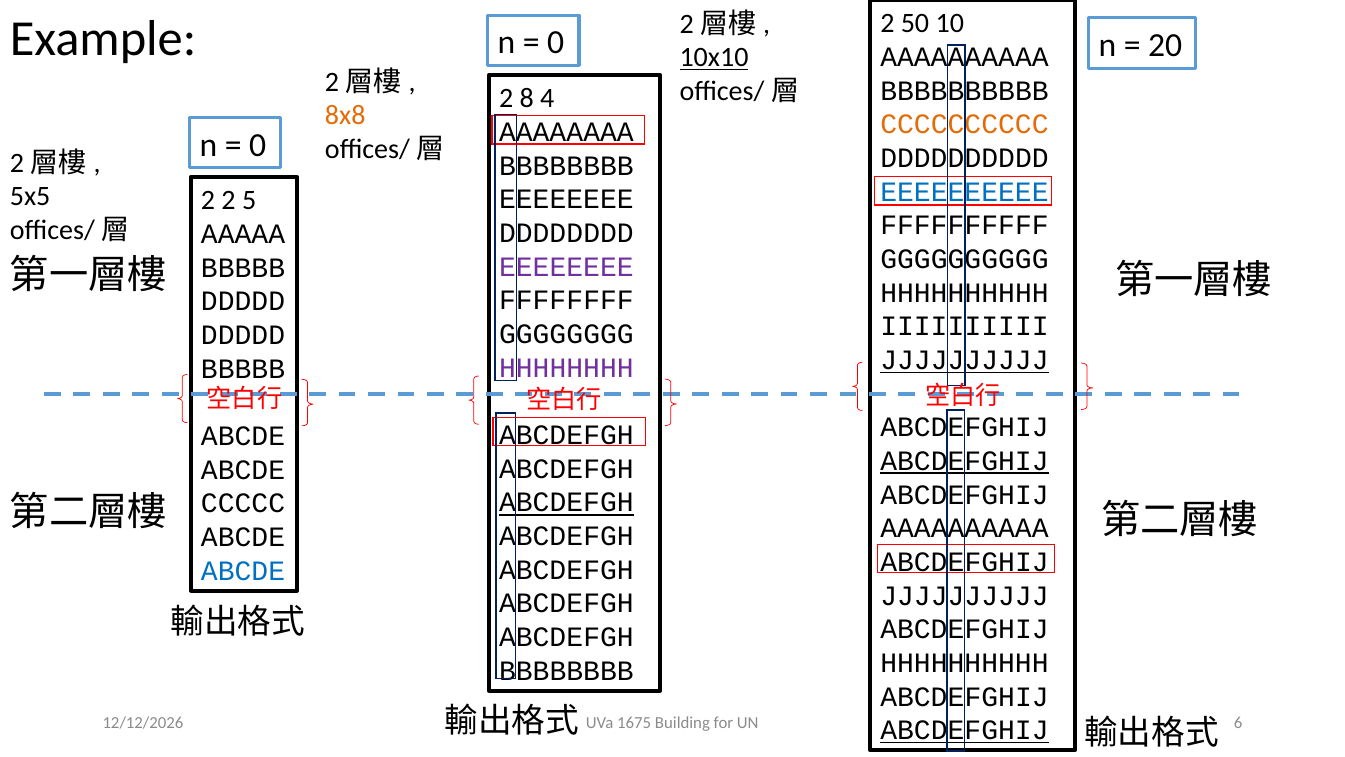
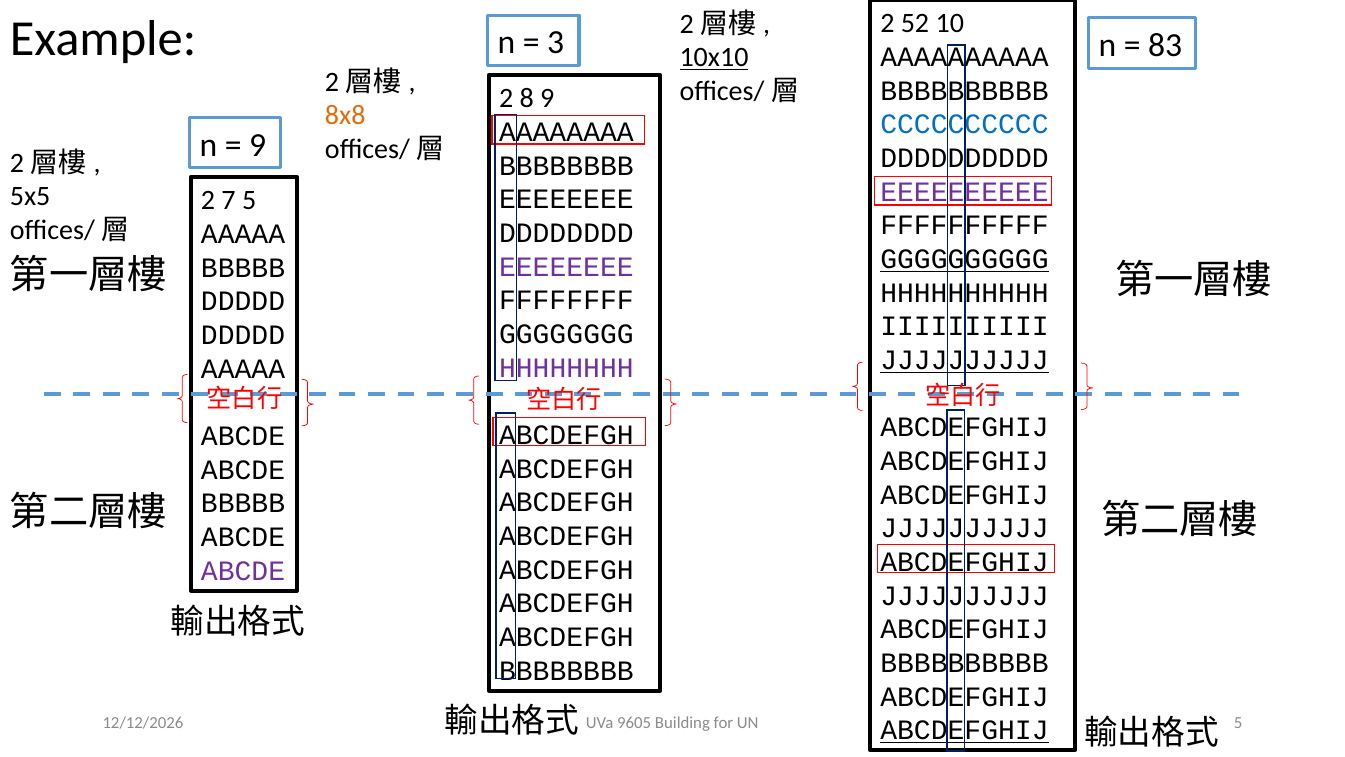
50: 50 -> 52
0 at (556, 43): 0 -> 3
20: 20 -> 83
8 4: 4 -> 9
CCCCCCCCCC colour: orange -> blue
0 at (258, 145): 0 -> 9
EEEEEEEEEE colour: blue -> purple
2 2: 2 -> 7
GGGGGGGGGG underline: none -> present
BBBBB at (243, 369): BBBBB -> AAAAA
ABCDEFGHIJ at (964, 461) underline: present -> none
ABCDEFGH at (566, 502) underline: present -> none
CCCCC at (243, 503): CCCCC -> BBBBB
AAAAAAAAAA at (964, 528): AAAAAAAAAA -> JJJJJJJJJJ
ABCDE at (243, 570) colour: blue -> purple
HHHHHHHHHH at (964, 663): HHHHHHHHHH -> BBBBBBBBBB
1675: 1675 -> 9605
UN 6: 6 -> 5
